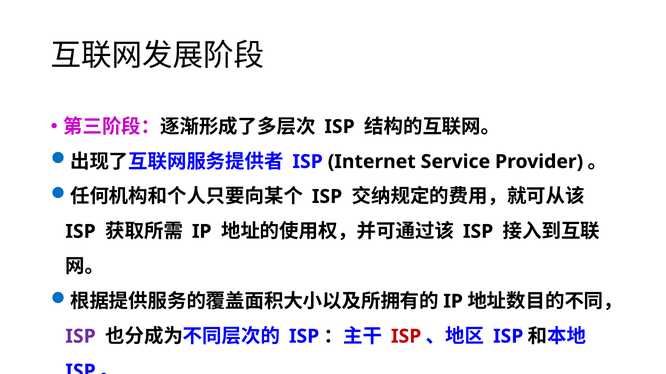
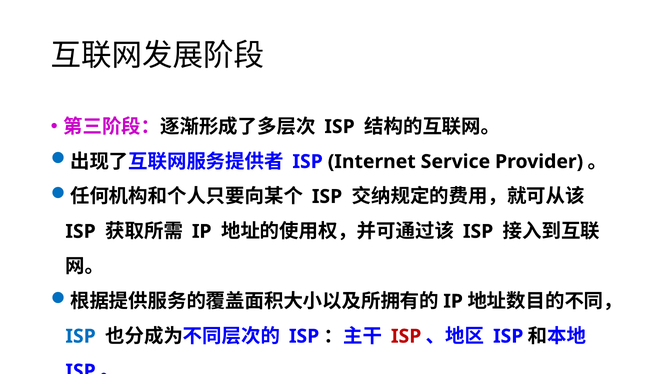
ISP at (81, 337) colour: purple -> blue
